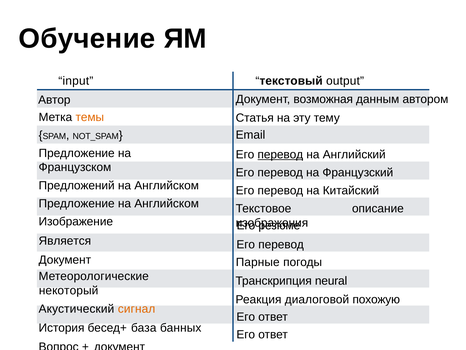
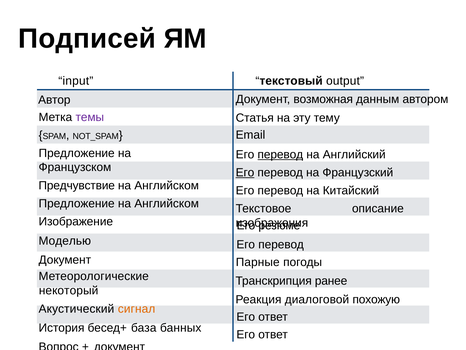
Обучение: Обучение -> Подписей
темы colour: orange -> purple
Его at (245, 172) underline: none -> present
Предложений: Предложений -> Предчувствие
Является: Является -> Моделью
neural: neural -> ранее
